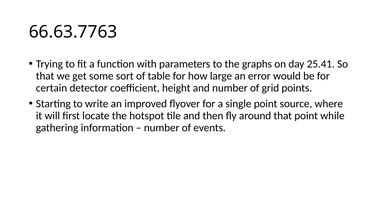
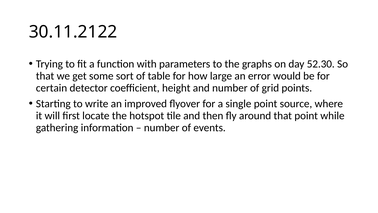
66.63.7763: 66.63.7763 -> 30.11.2122
25.41: 25.41 -> 52.30
